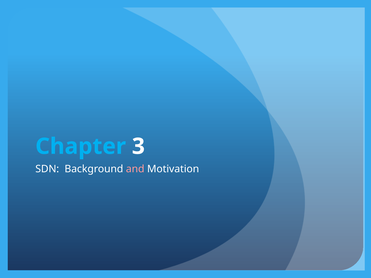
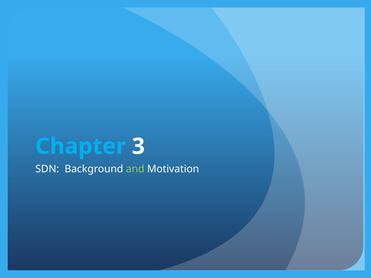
and colour: pink -> light green
